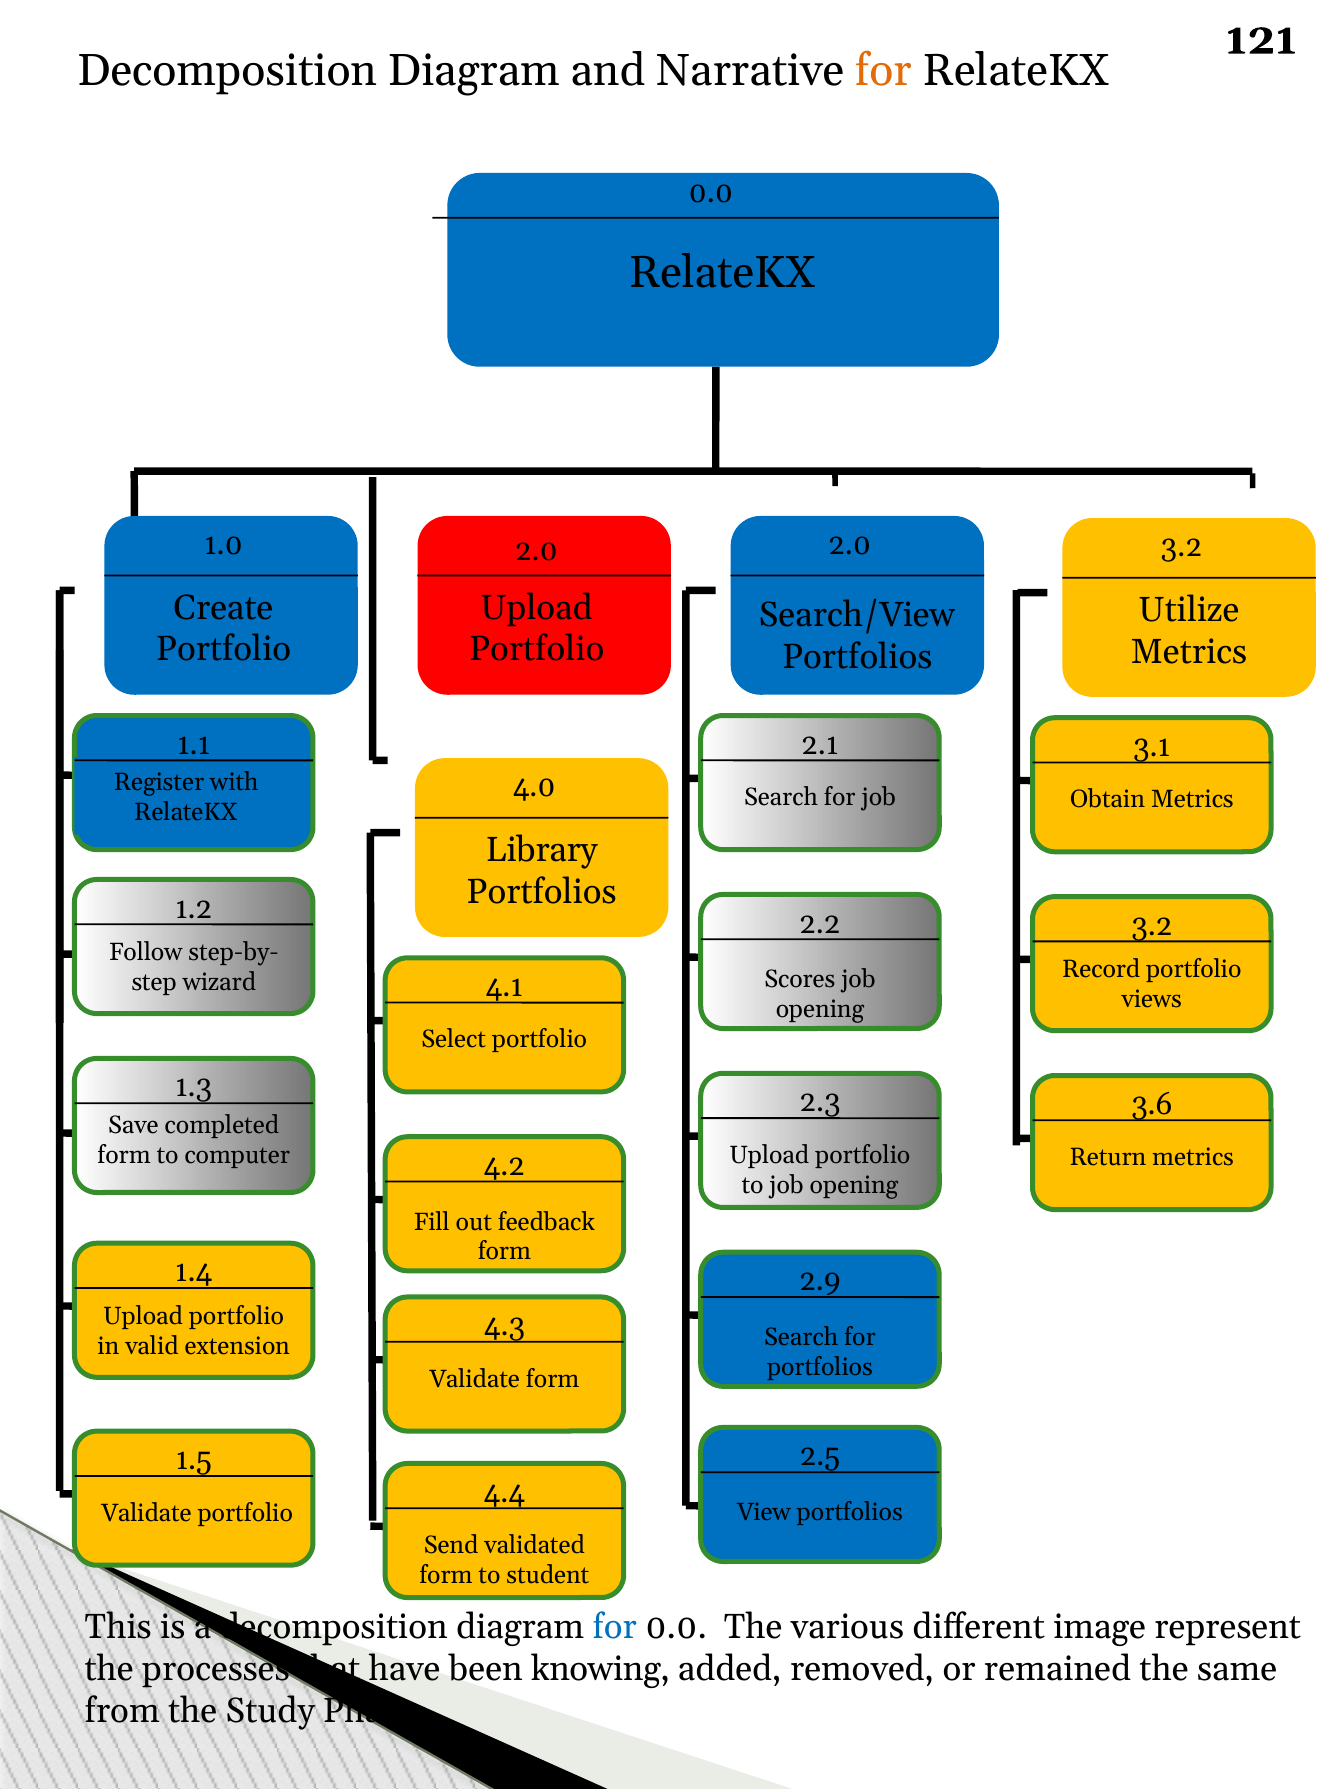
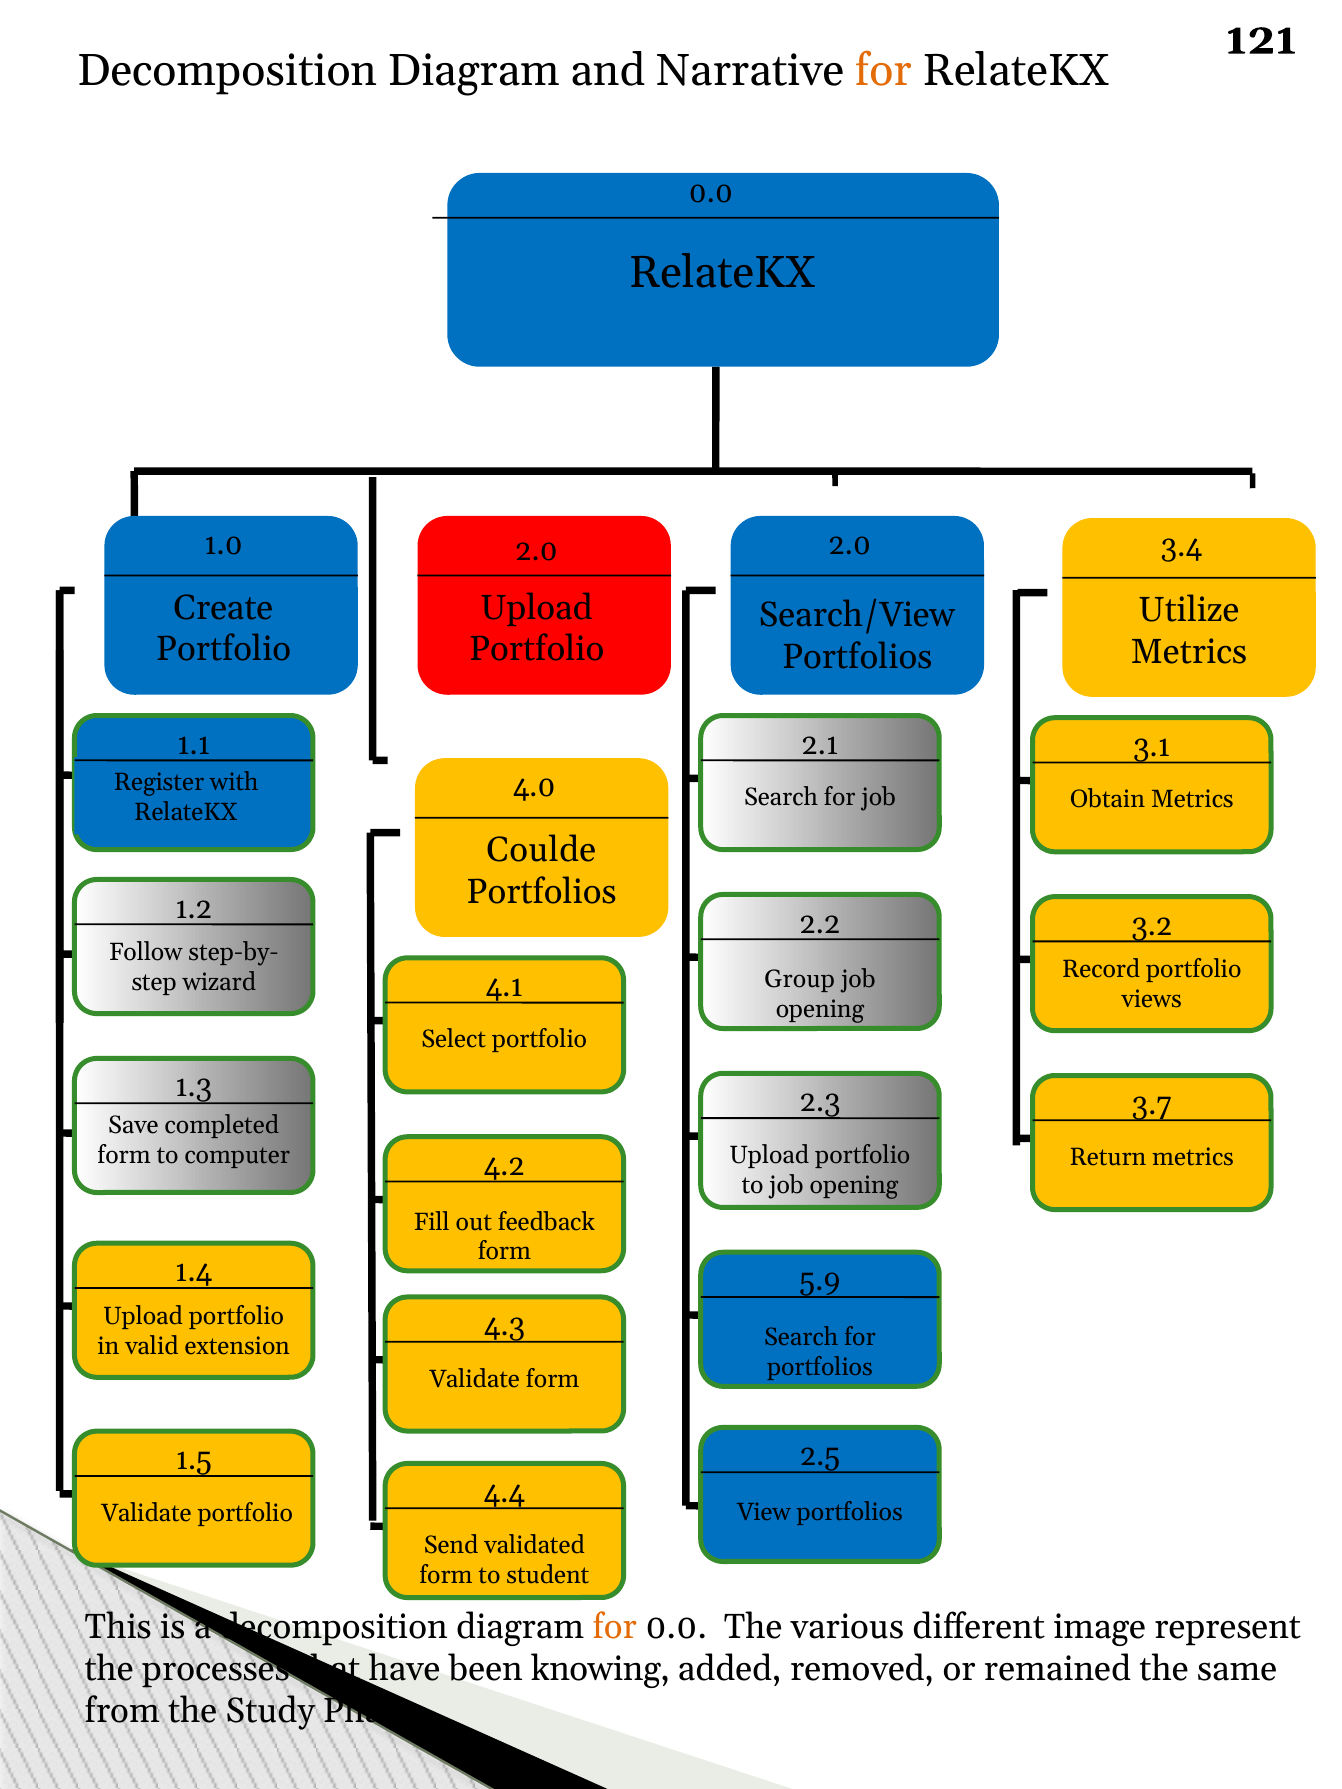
3.2 at (1182, 547): 3.2 -> 3.4
Library: Library -> Coulde
Scores: Scores -> Group
3.6: 3.6 -> 3.7
2.9: 2.9 -> 5.9
for at (615, 1628) colour: blue -> orange
